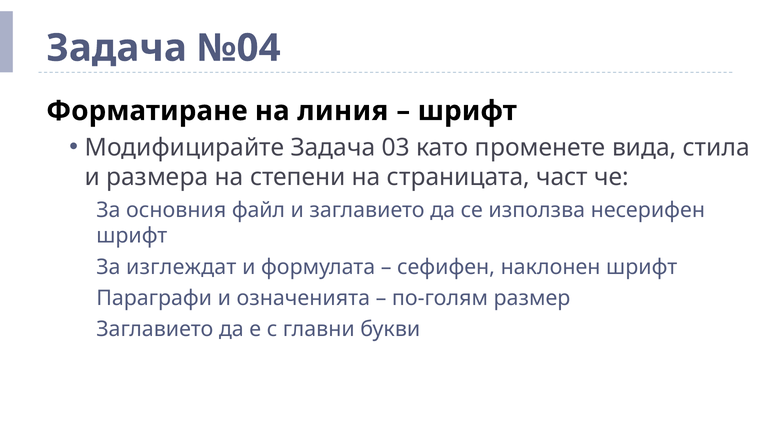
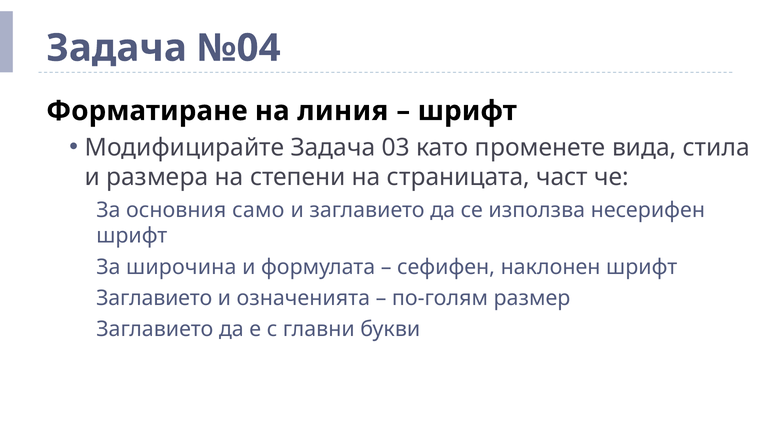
файл: файл -> само
изглеждат: изглеждат -> широчина
Параграфи at (154, 298): Параграфи -> Заглавието
